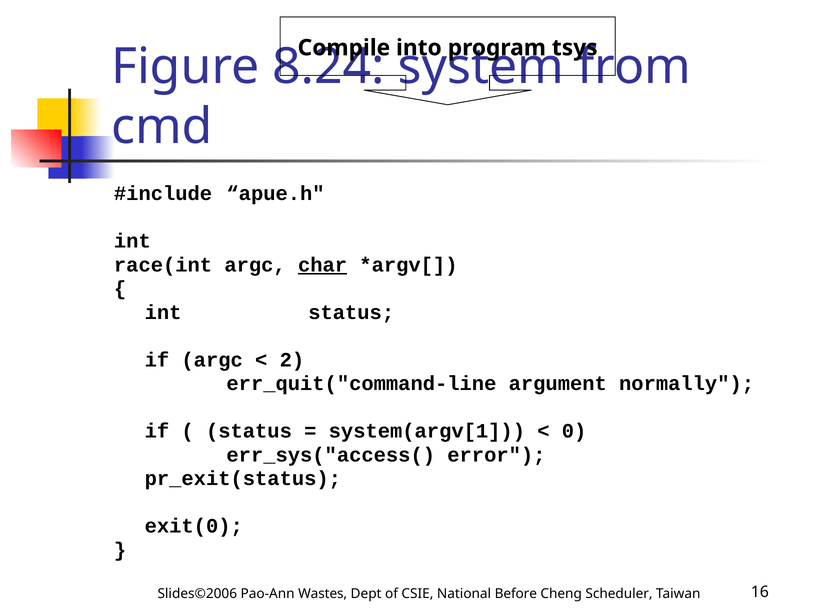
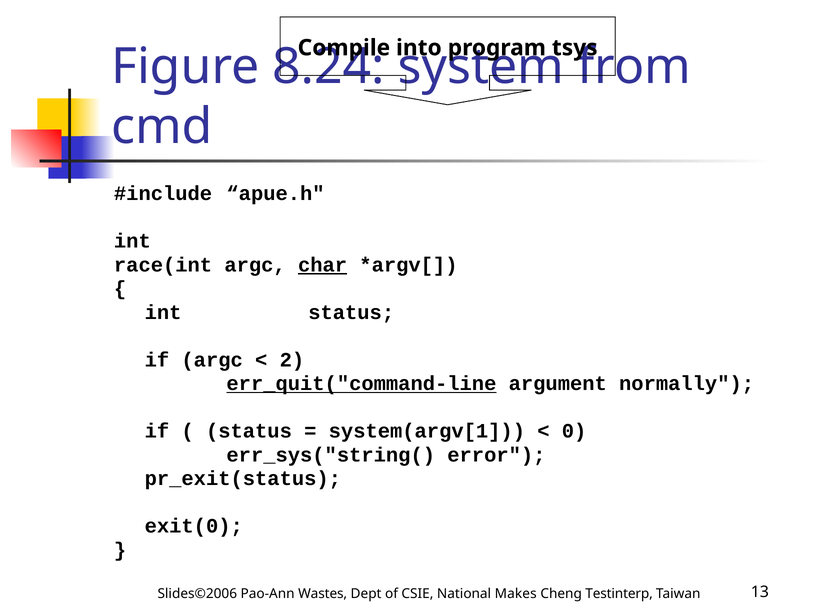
err_quit("command-line underline: none -> present
err_sys("access(: err_sys("access( -> err_sys("string(
Before: Before -> Makes
Scheduler: Scheduler -> Testinterp
16: 16 -> 13
